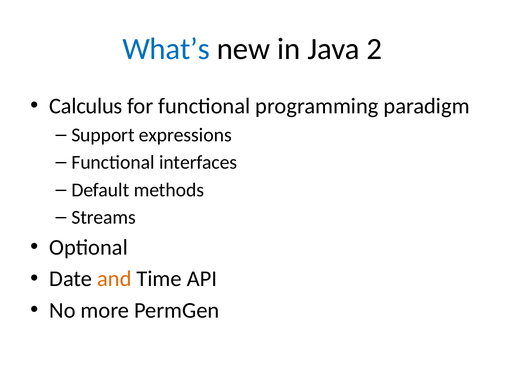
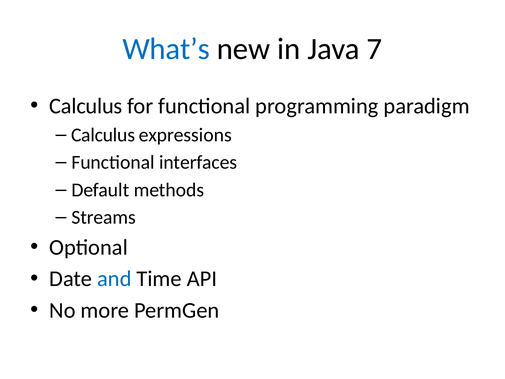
2: 2 -> 7
Support at (103, 135): Support -> Calculus
and colour: orange -> blue
